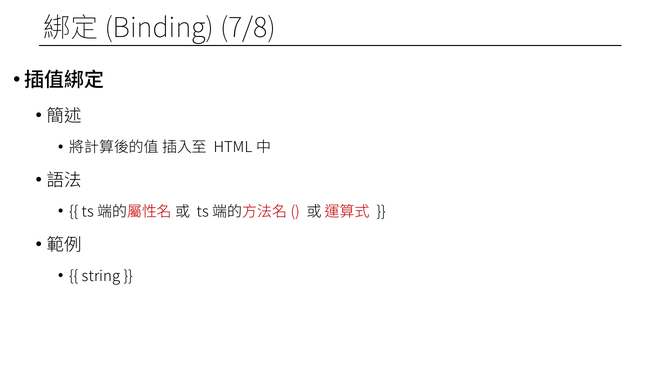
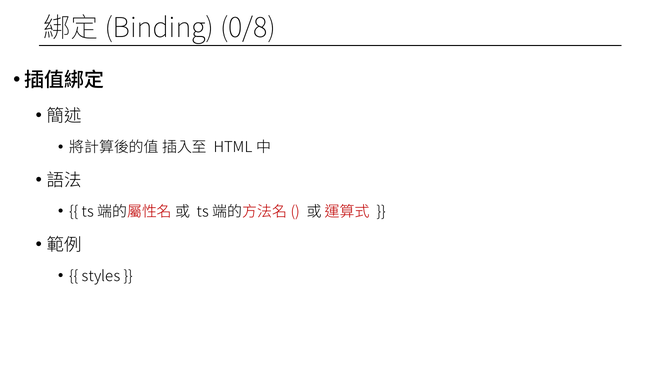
7/8: 7/8 -> 0/8
string: string -> styles
